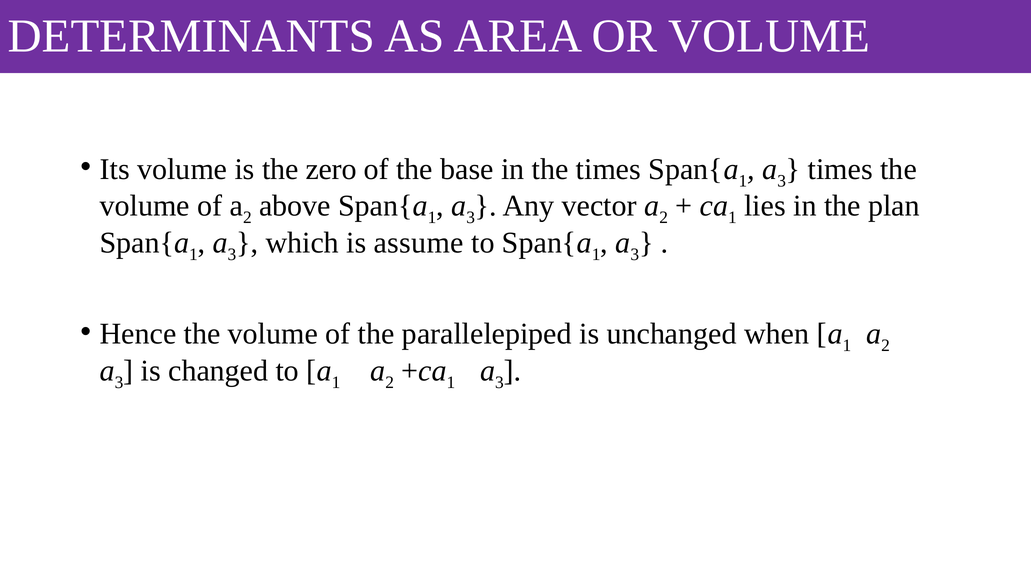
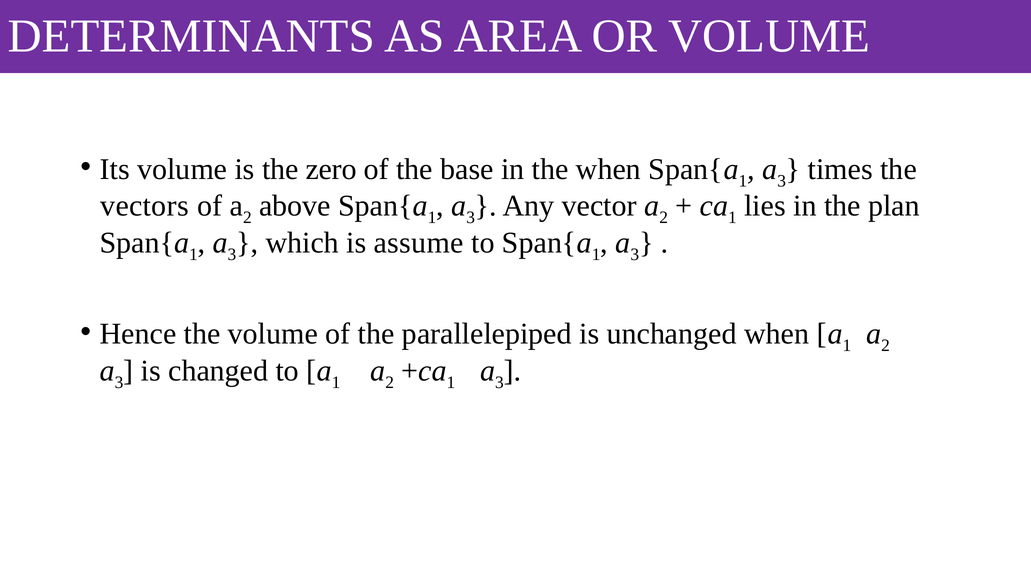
the times: times -> when
volume at (145, 206): volume -> vectors
